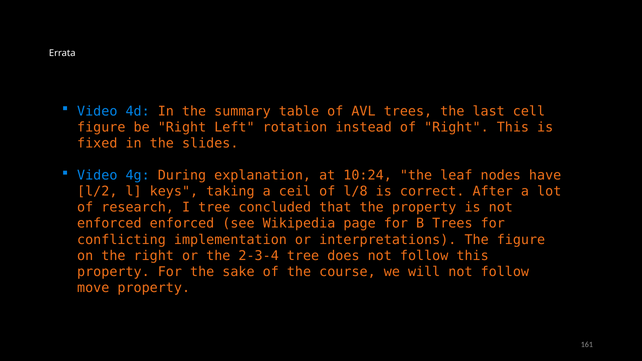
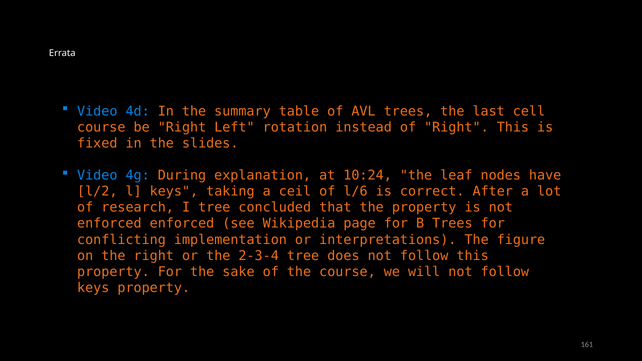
figure at (101, 127): figure -> course
l/8: l/8 -> l/6
move at (93, 288): move -> keys
